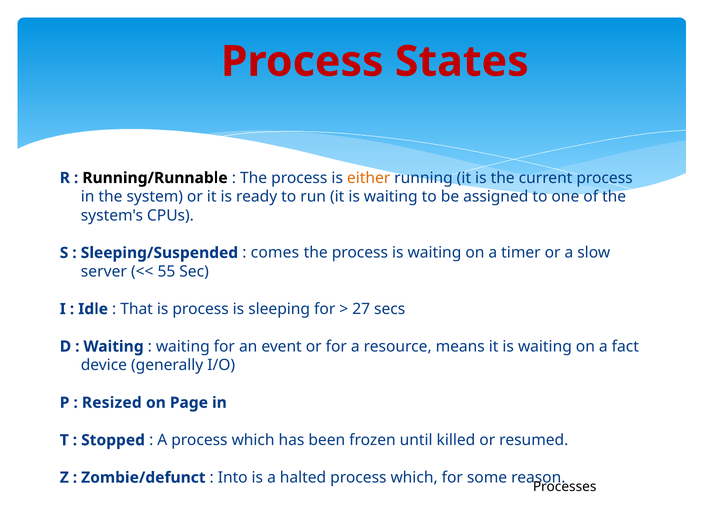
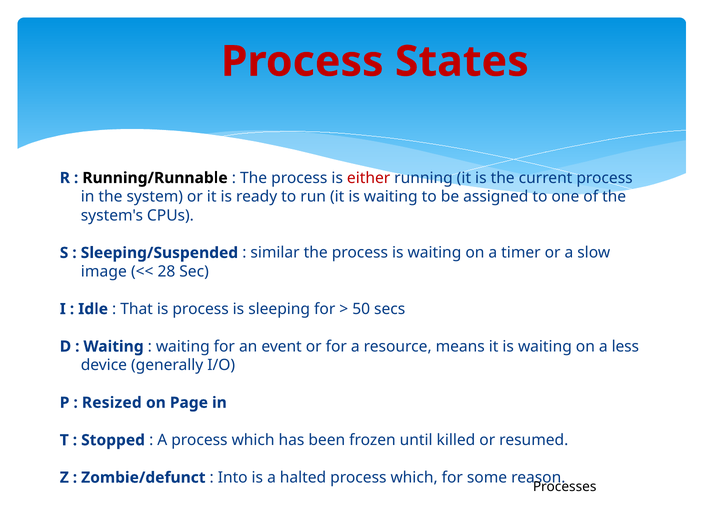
either colour: orange -> red
comes: comes -> similar
server: server -> image
55: 55 -> 28
27: 27 -> 50
fact: fact -> less
